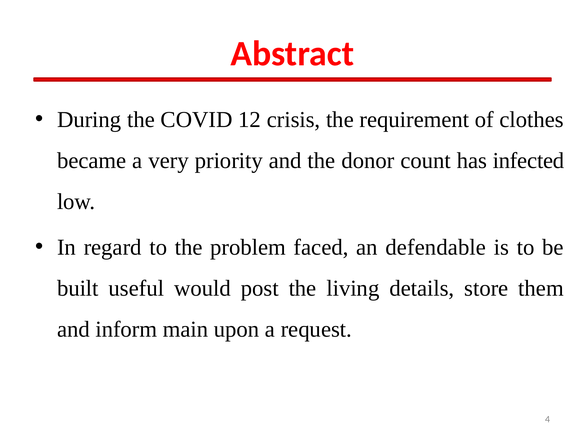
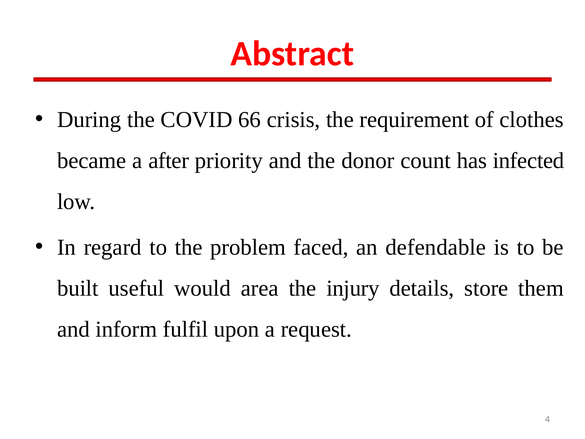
12: 12 -> 66
very: very -> after
post: post -> area
living: living -> injury
main: main -> fulfil
